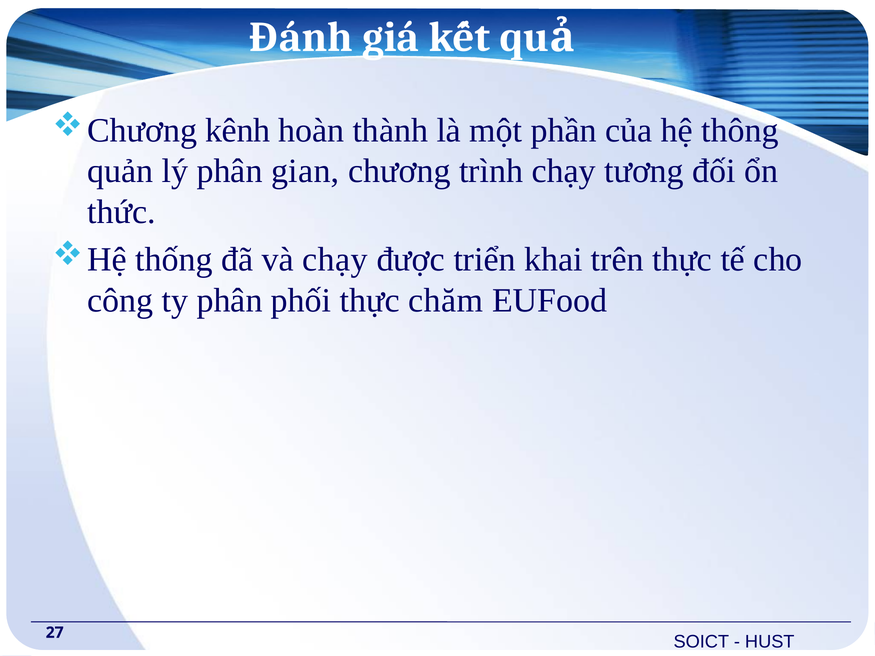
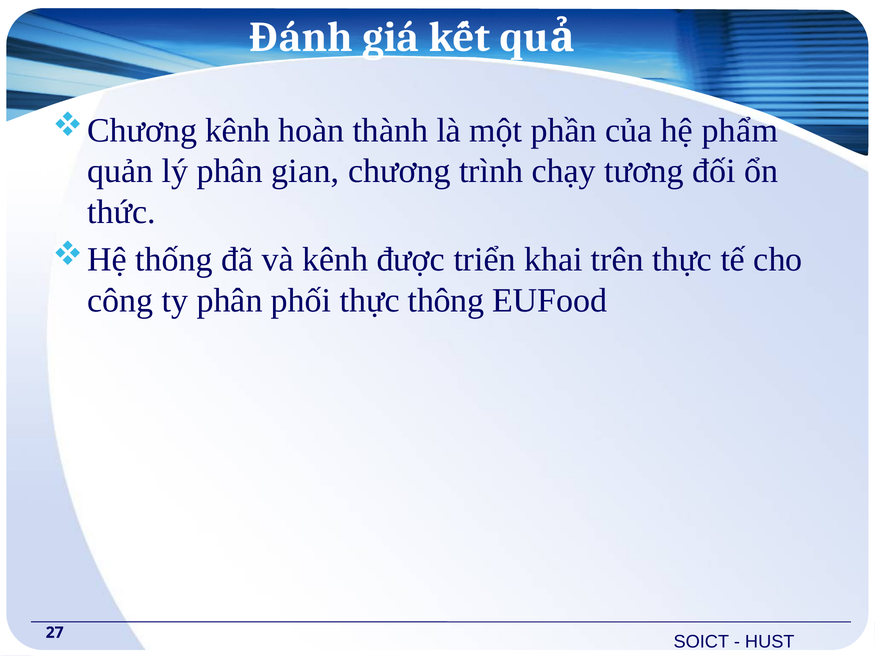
thông: thông -> phẩm
và chạy: chạy -> kênh
chăm: chăm -> thông
